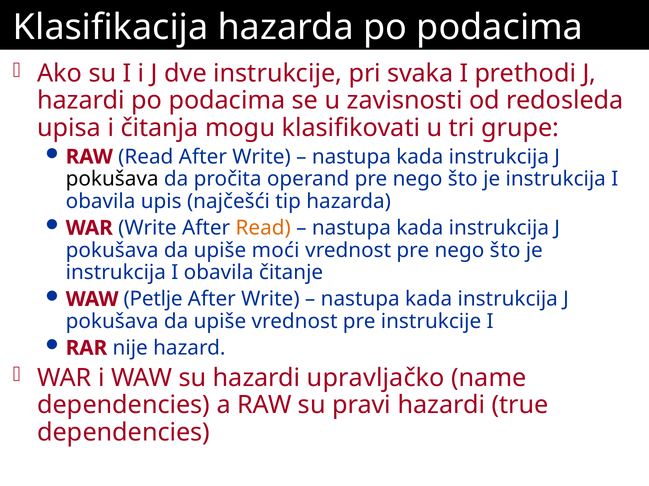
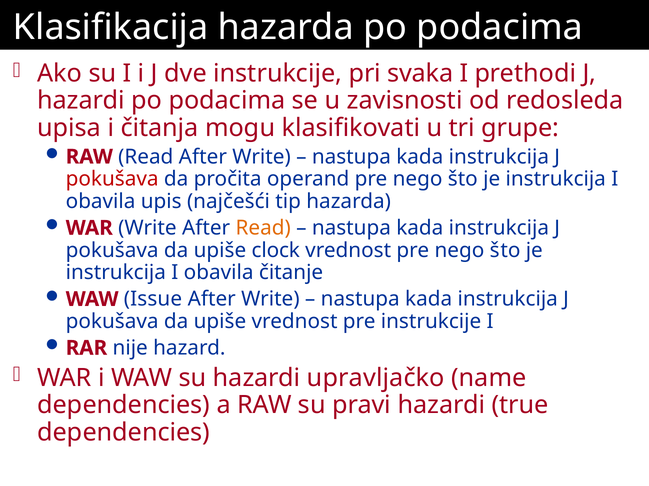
pokušava at (112, 179) colour: black -> red
moći: moći -> clock
Petlje: Petlje -> Issue
